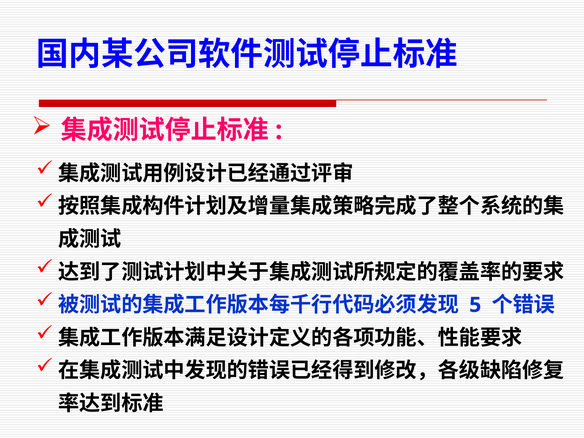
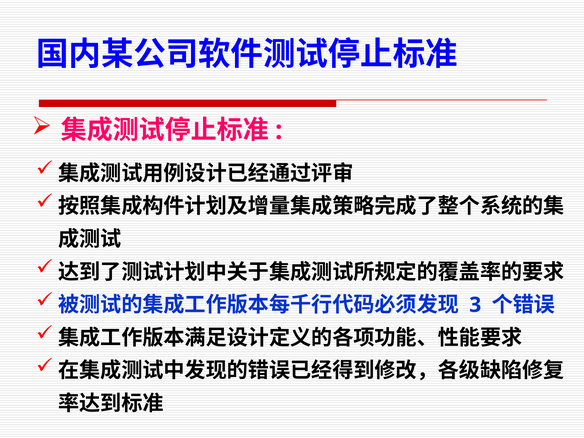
5: 5 -> 3
